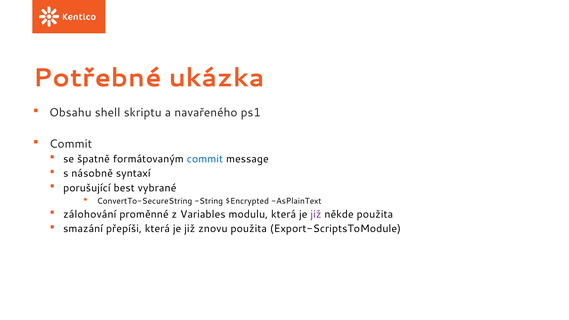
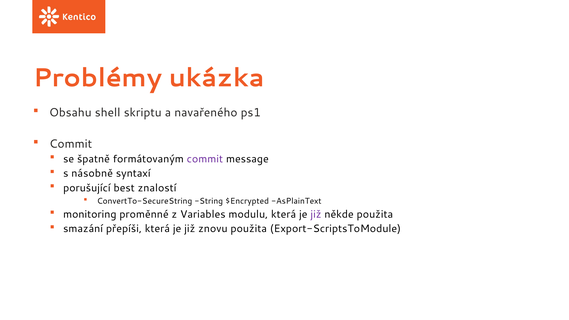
Potřebné: Potřebné -> Problémy
commit at (205, 159) colour: blue -> purple
vybrané: vybrané -> znalostí
zálohování: zálohování -> monitoring
